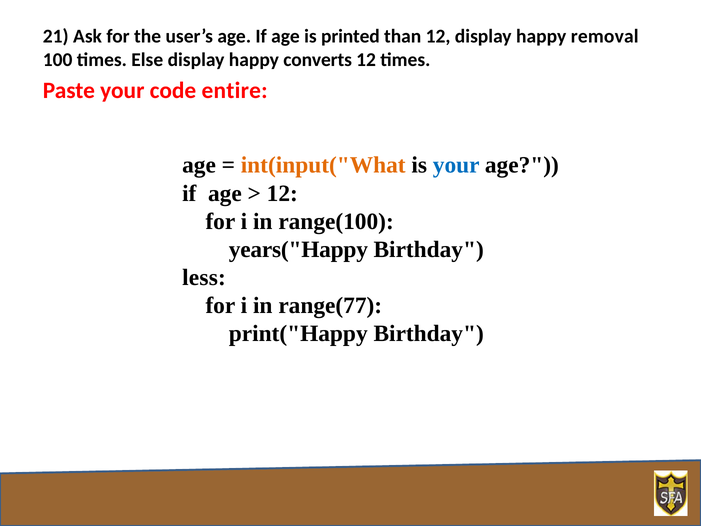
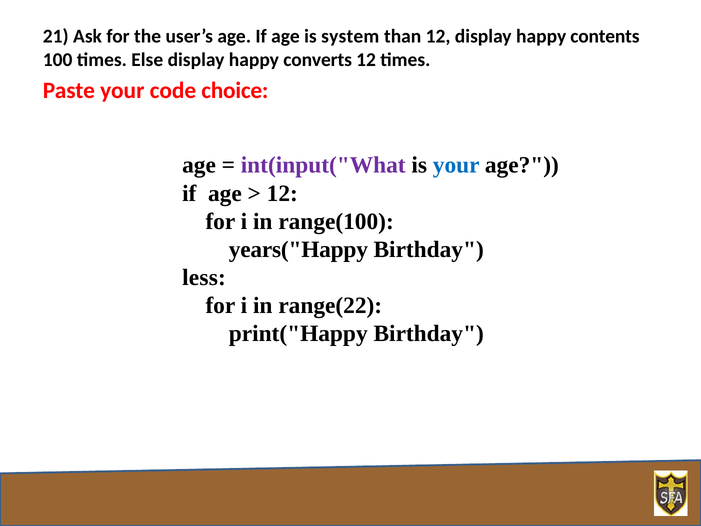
printed: printed -> system
removal: removal -> contents
entire: entire -> choice
int(input("What colour: orange -> purple
range(77: range(77 -> range(22
